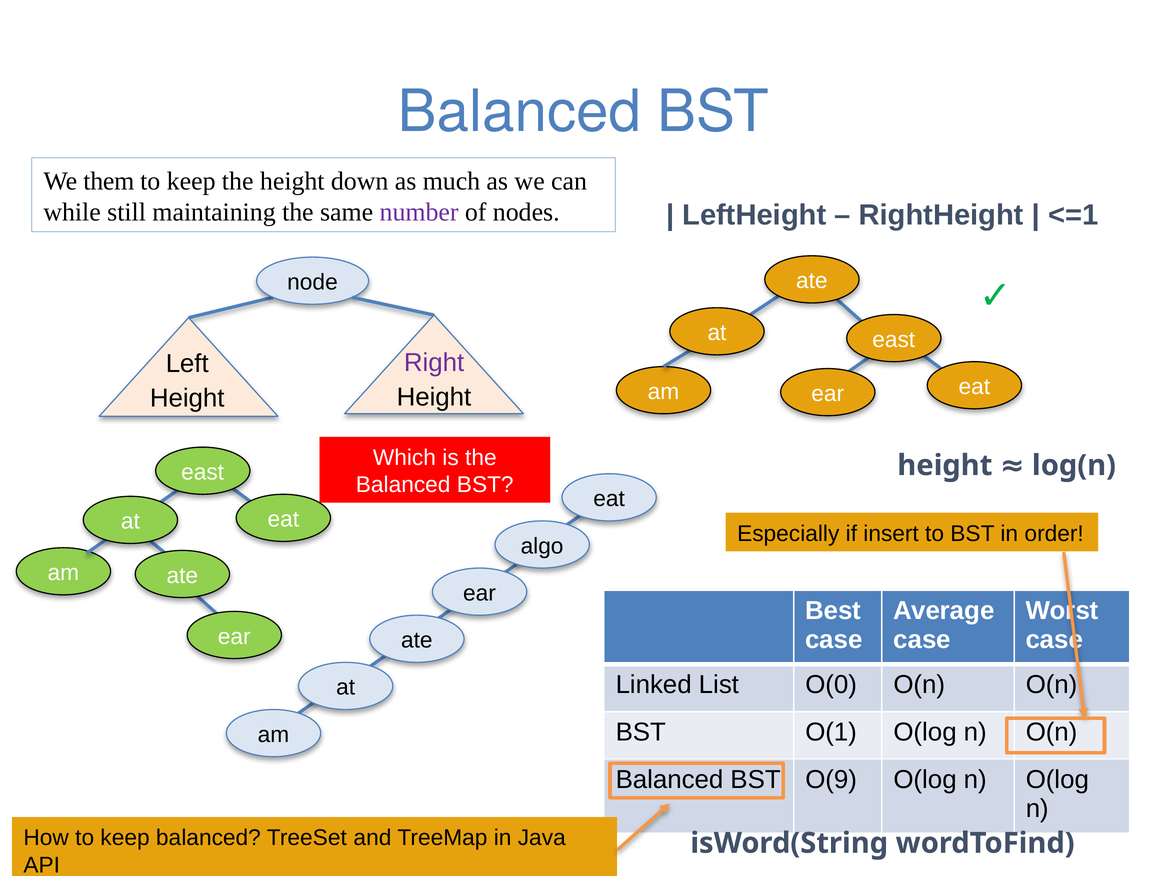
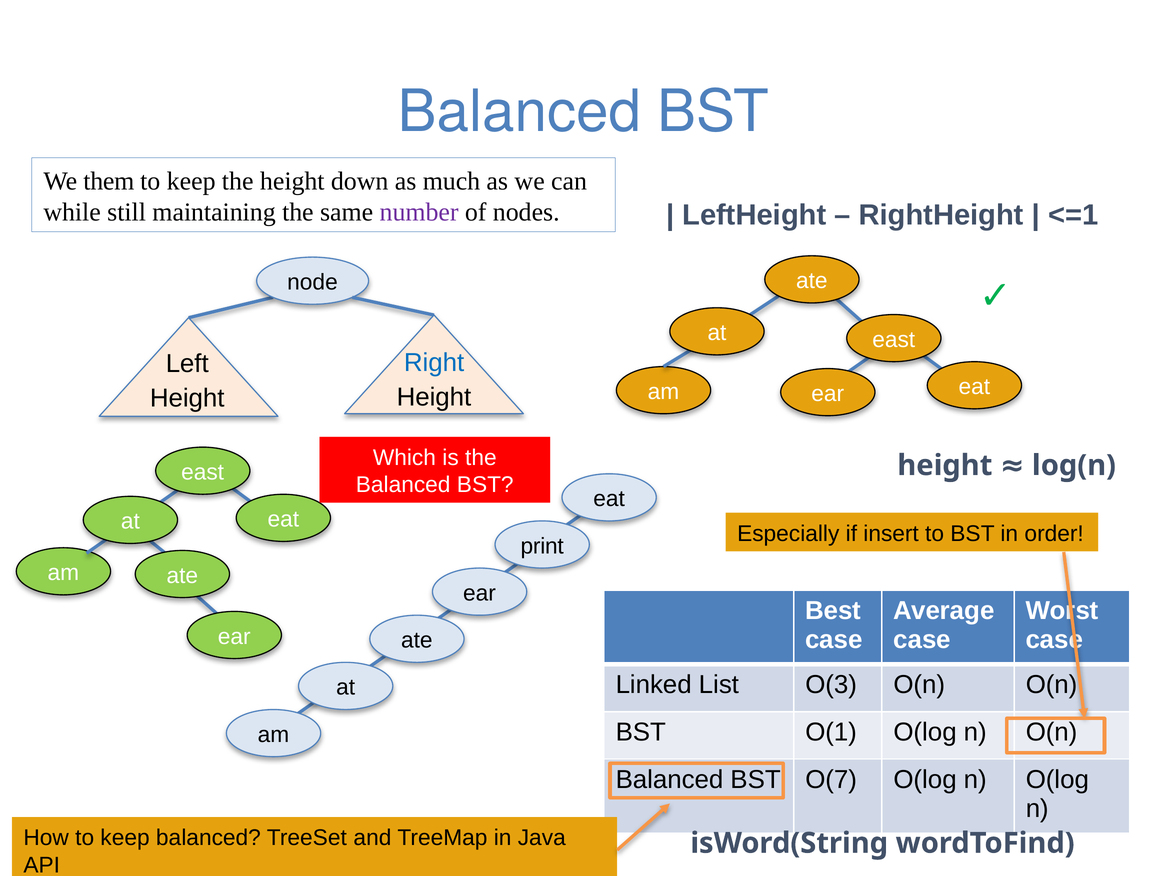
Right colour: purple -> blue
algo: algo -> print
O(0: O(0 -> O(3
O(9: O(9 -> O(7
